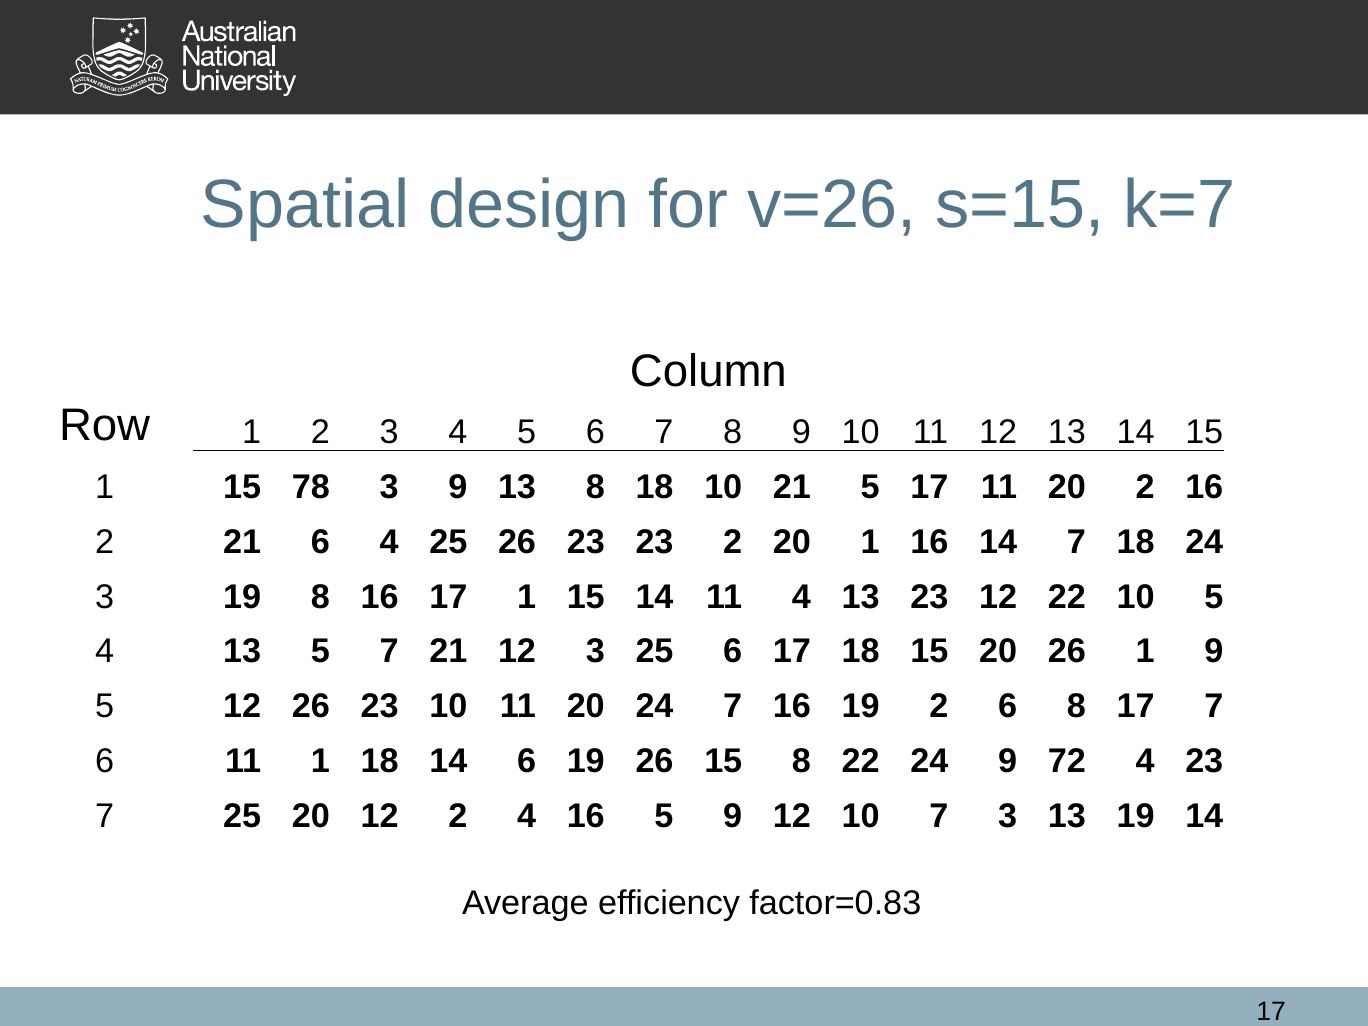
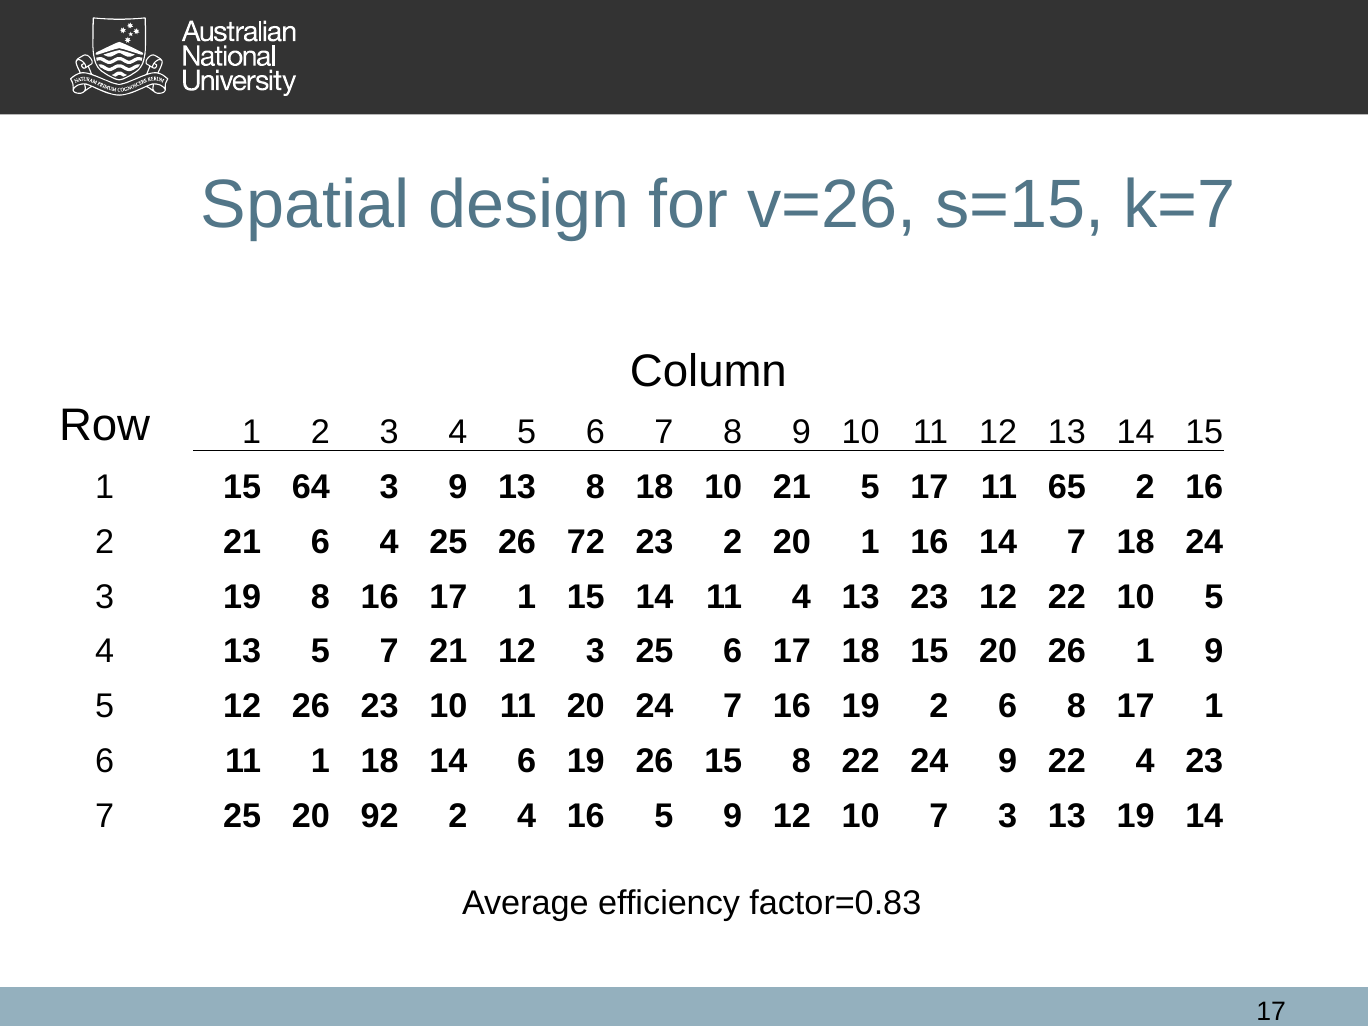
78: 78 -> 64
17 11 20: 20 -> 65
25 26 23: 23 -> 72
8 17 7: 7 -> 1
9 72: 72 -> 22
20 12: 12 -> 92
